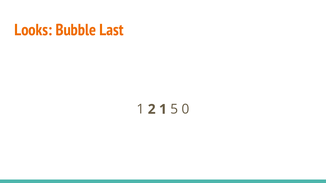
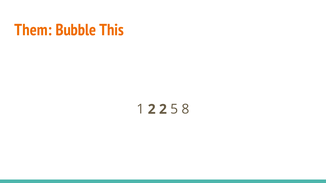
Looks: Looks -> Them
Last: Last -> This
2 1: 1 -> 2
0: 0 -> 8
